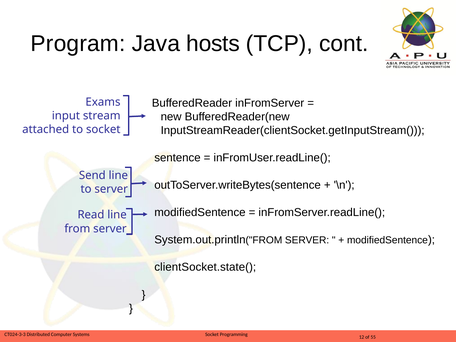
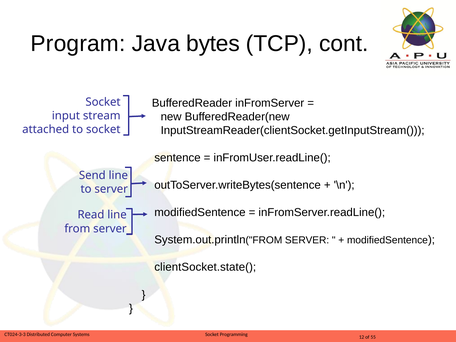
hosts: hosts -> bytes
Exams at (103, 102): Exams -> Socket
